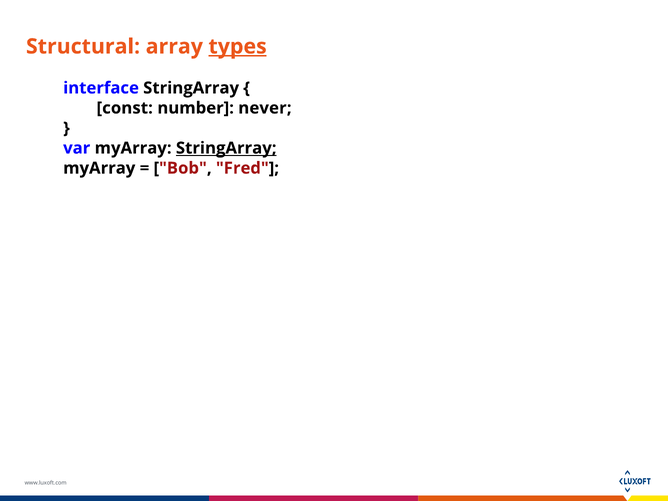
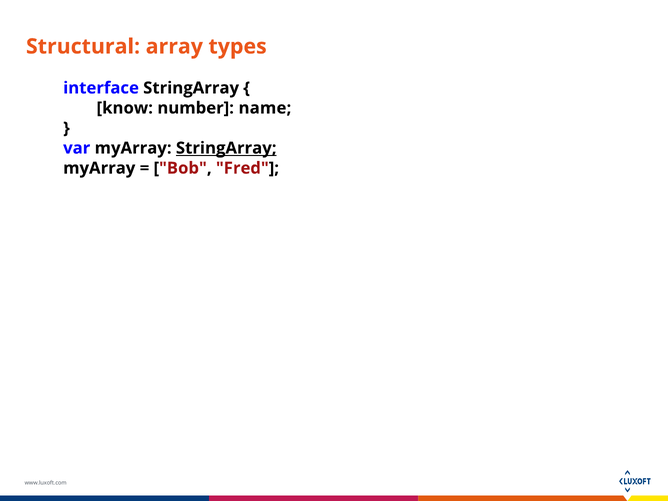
types underline: present -> none
const: const -> know
never: never -> name
